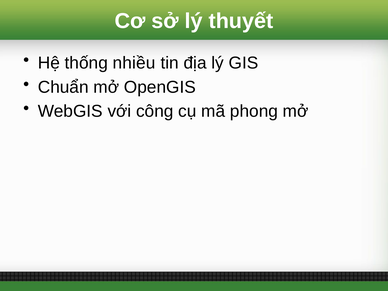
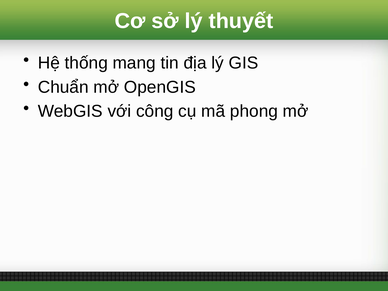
nhiều: nhiều -> mang
